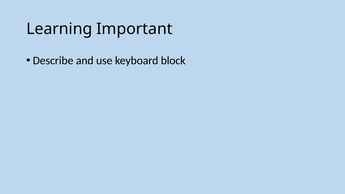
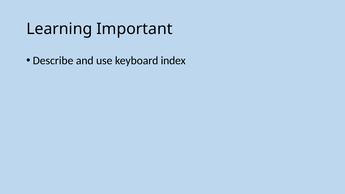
block: block -> index
